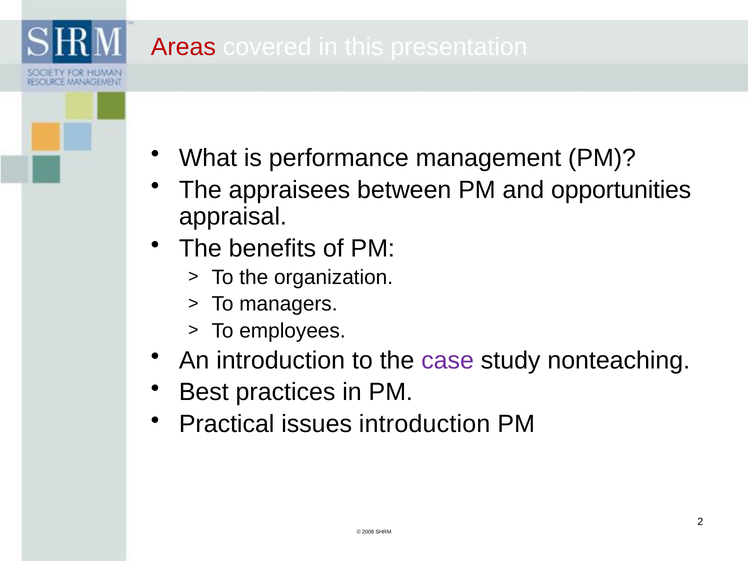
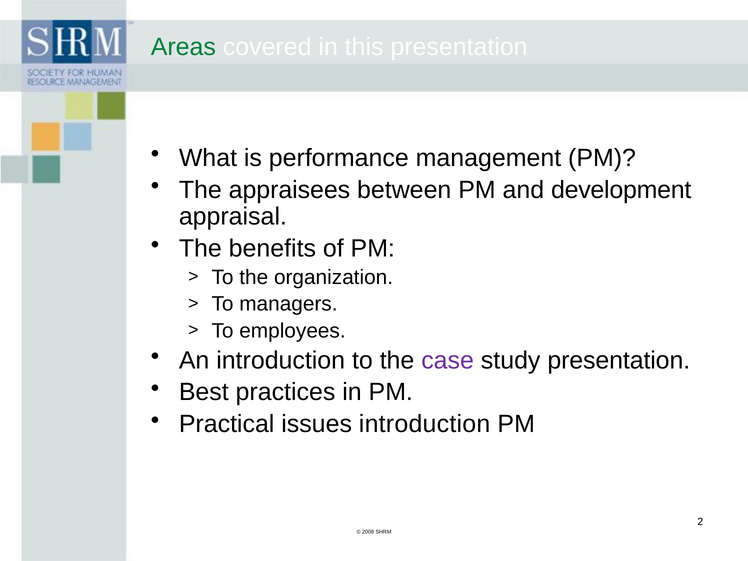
Areas colour: red -> green
opportunities: opportunities -> development
study nonteaching: nonteaching -> presentation
